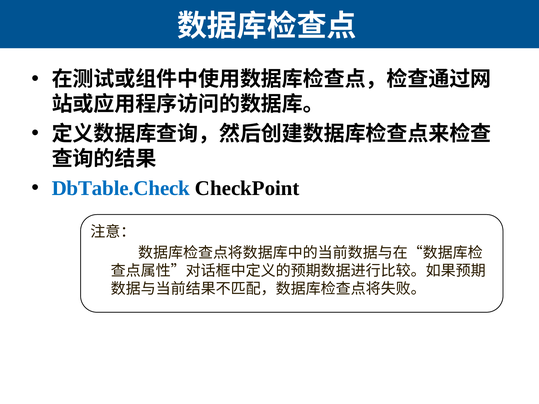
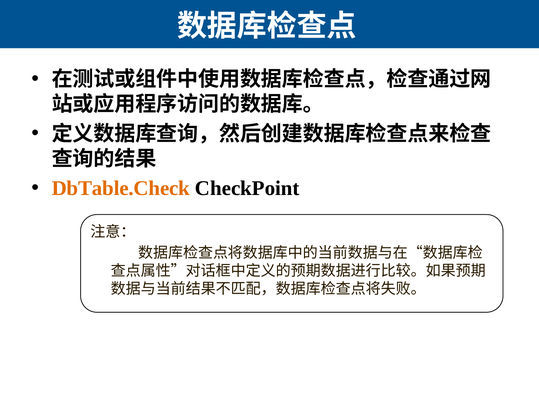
DbTable.Check colour: blue -> orange
